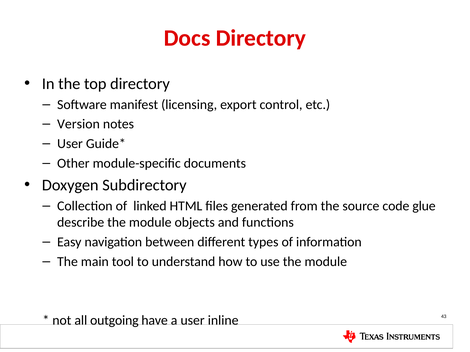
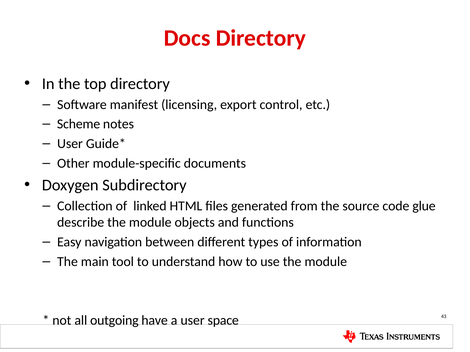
Version: Version -> Scheme
inline: inline -> space
